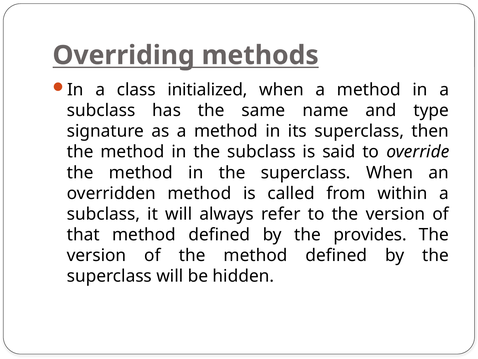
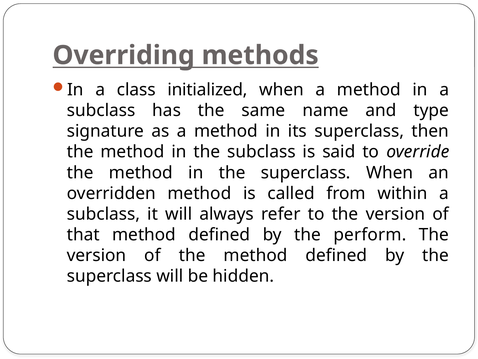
provides: provides -> perform
